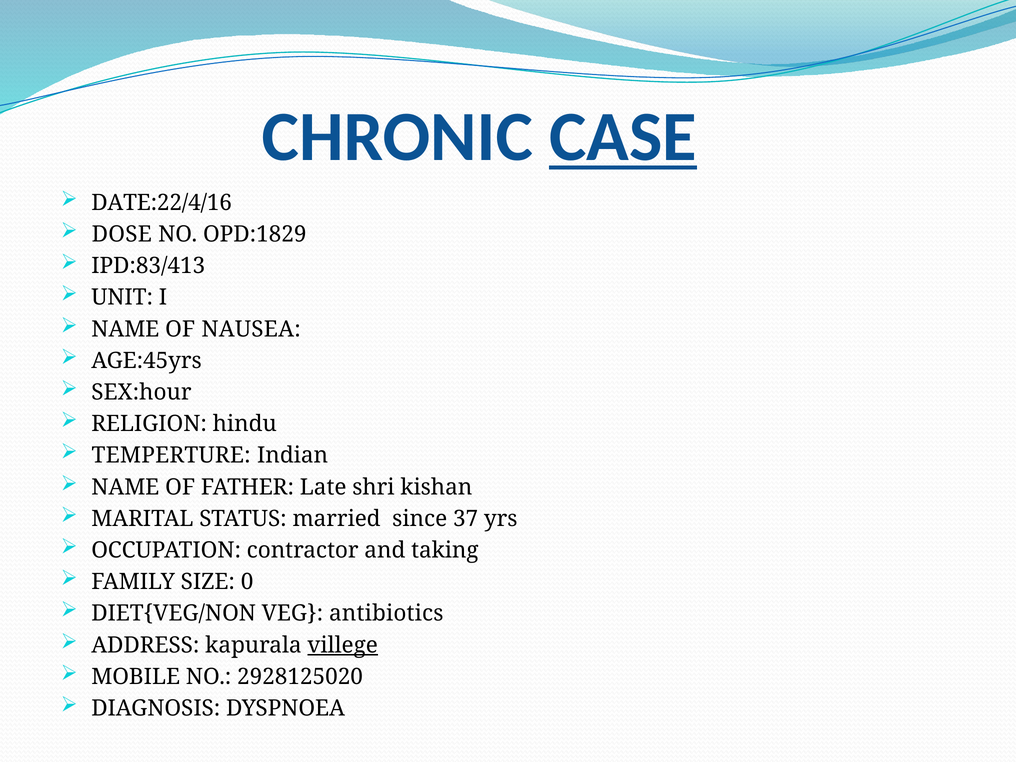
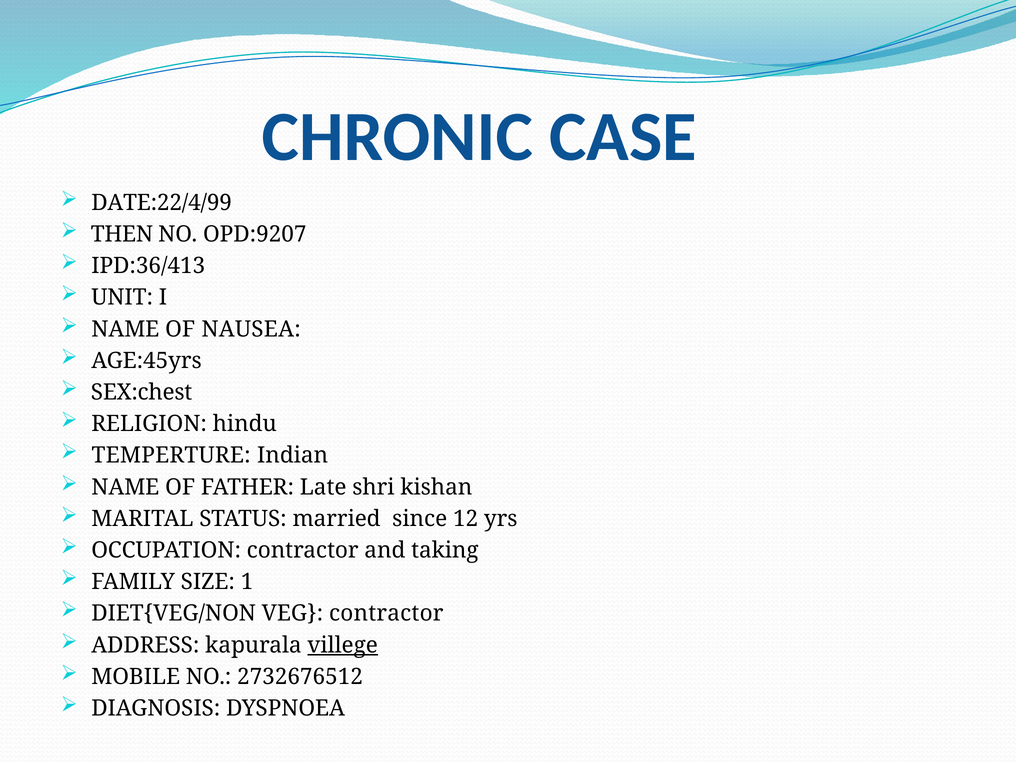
CASE underline: present -> none
DATE:22/4/16: DATE:22/4/16 -> DATE:22/4/99
DOSE: DOSE -> THEN
OPD:1829: OPD:1829 -> OPD:9207
IPD:83/413: IPD:83/413 -> IPD:36/413
SEX:hour: SEX:hour -> SEX:chest
37: 37 -> 12
0: 0 -> 1
VEG antibiotics: antibiotics -> contractor
2928125020: 2928125020 -> 2732676512
